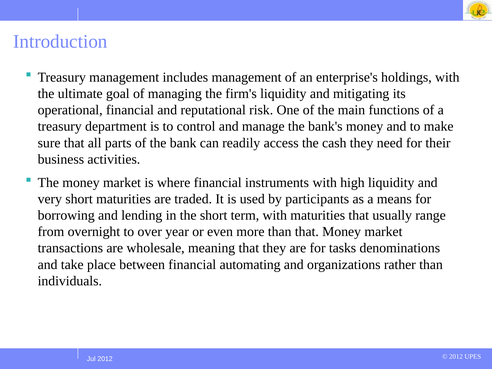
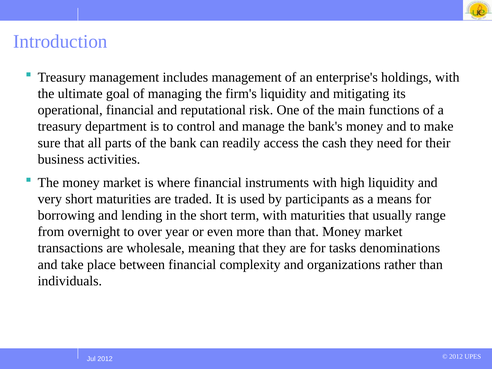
automating: automating -> complexity
